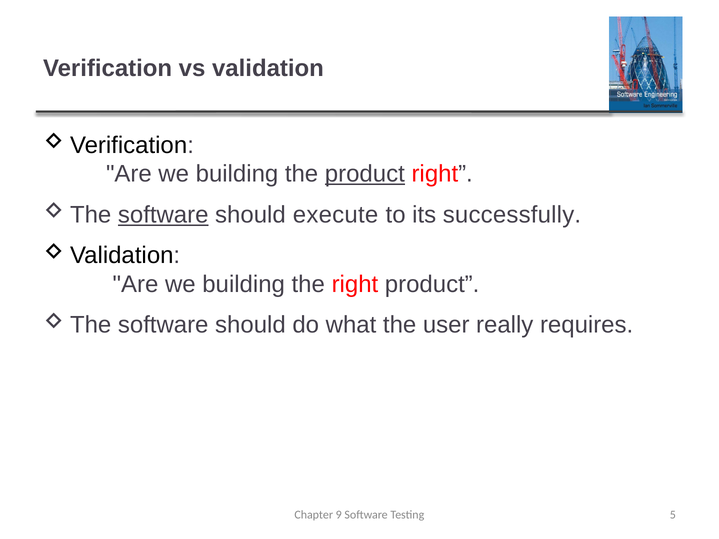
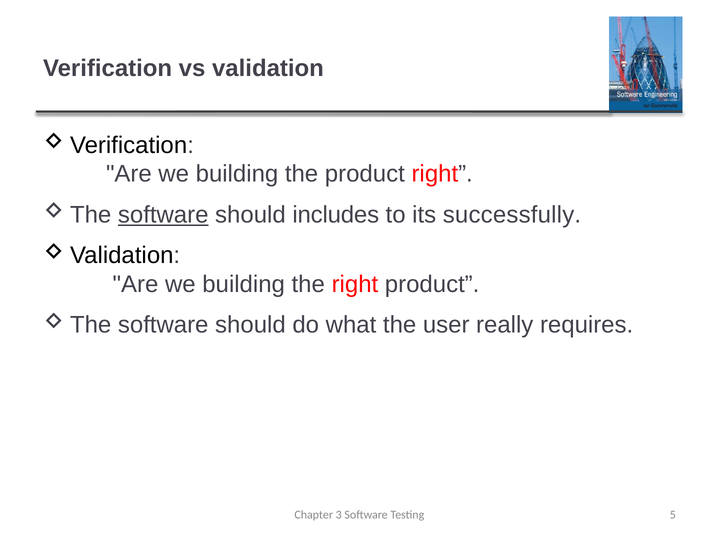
product at (365, 174) underline: present -> none
execute: execute -> includes
9: 9 -> 3
